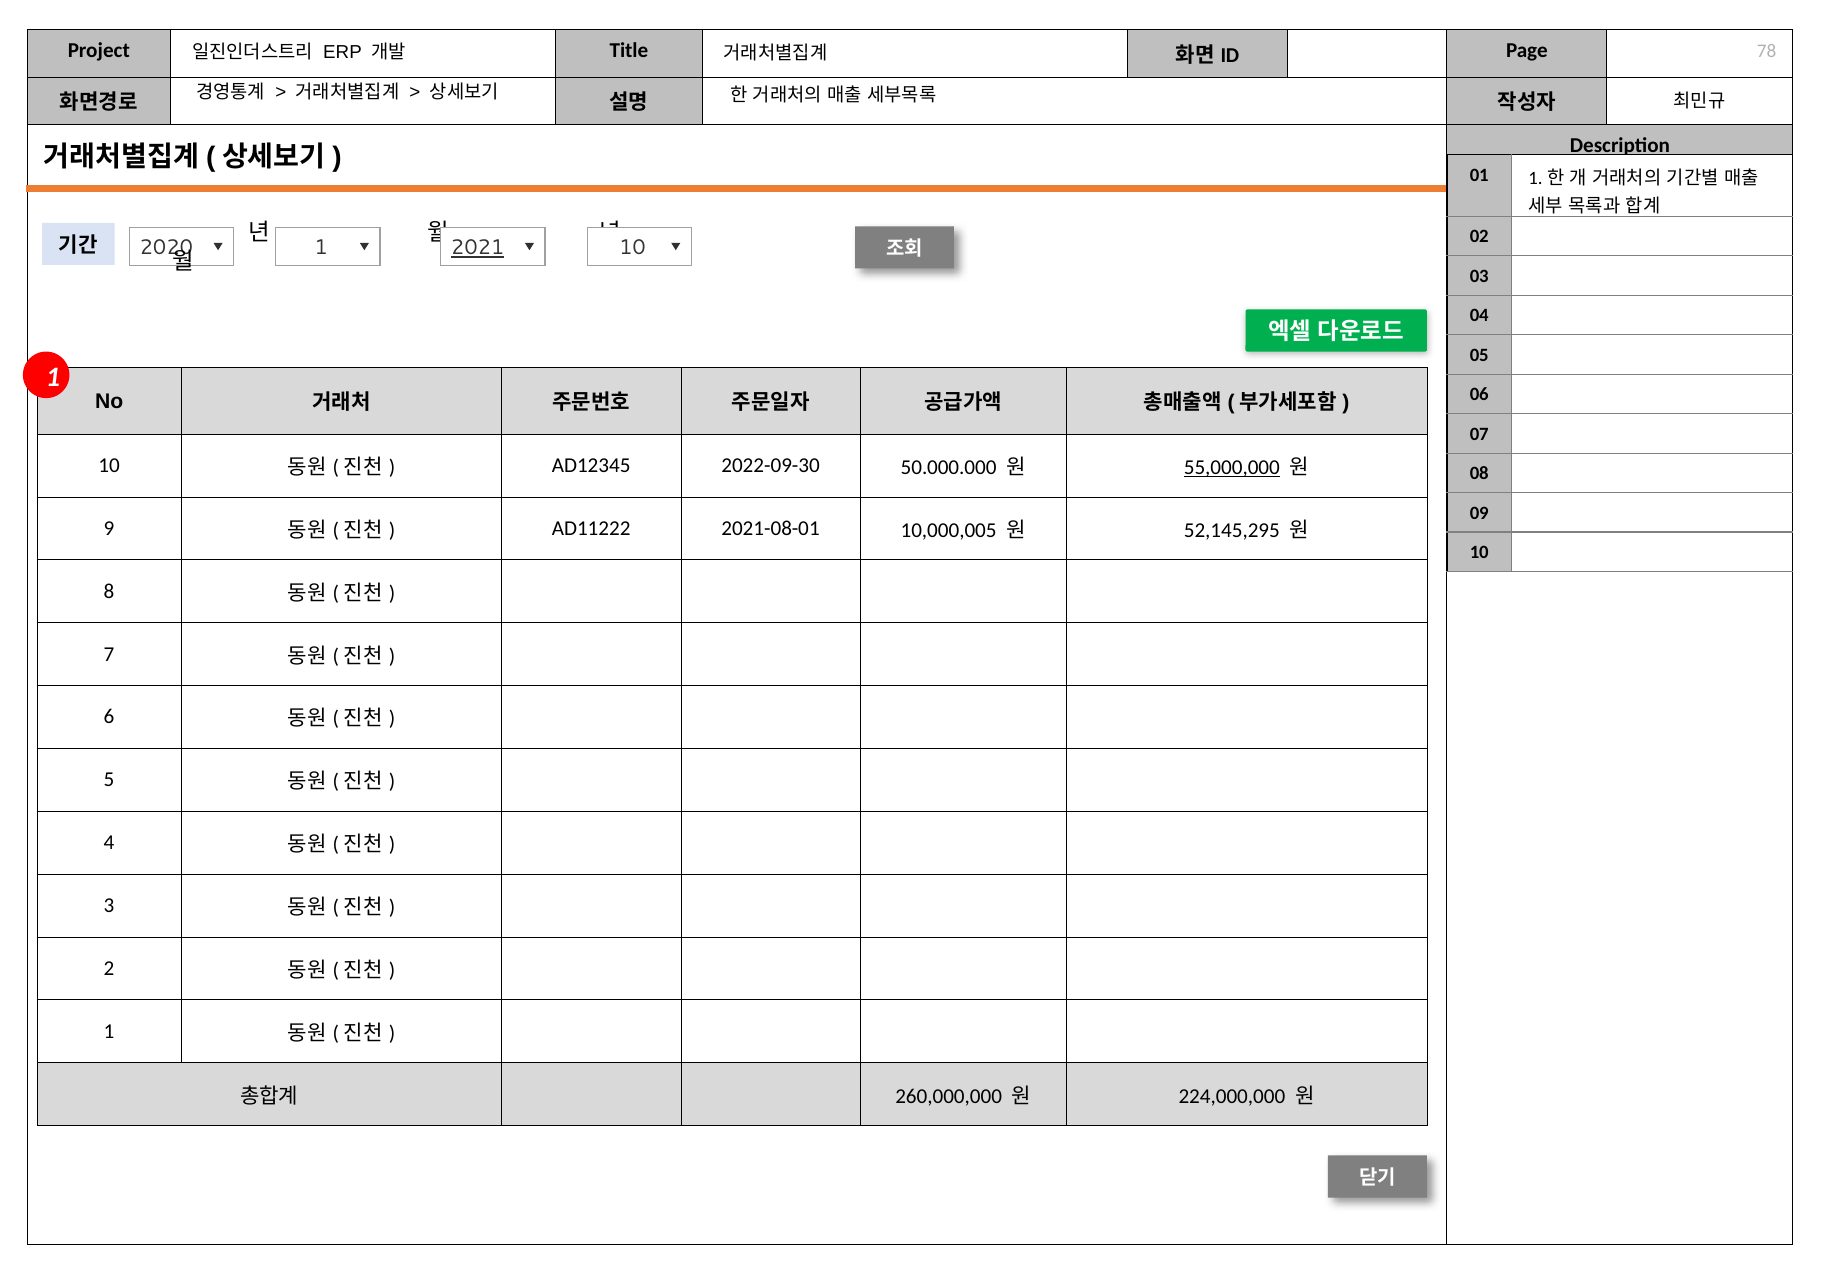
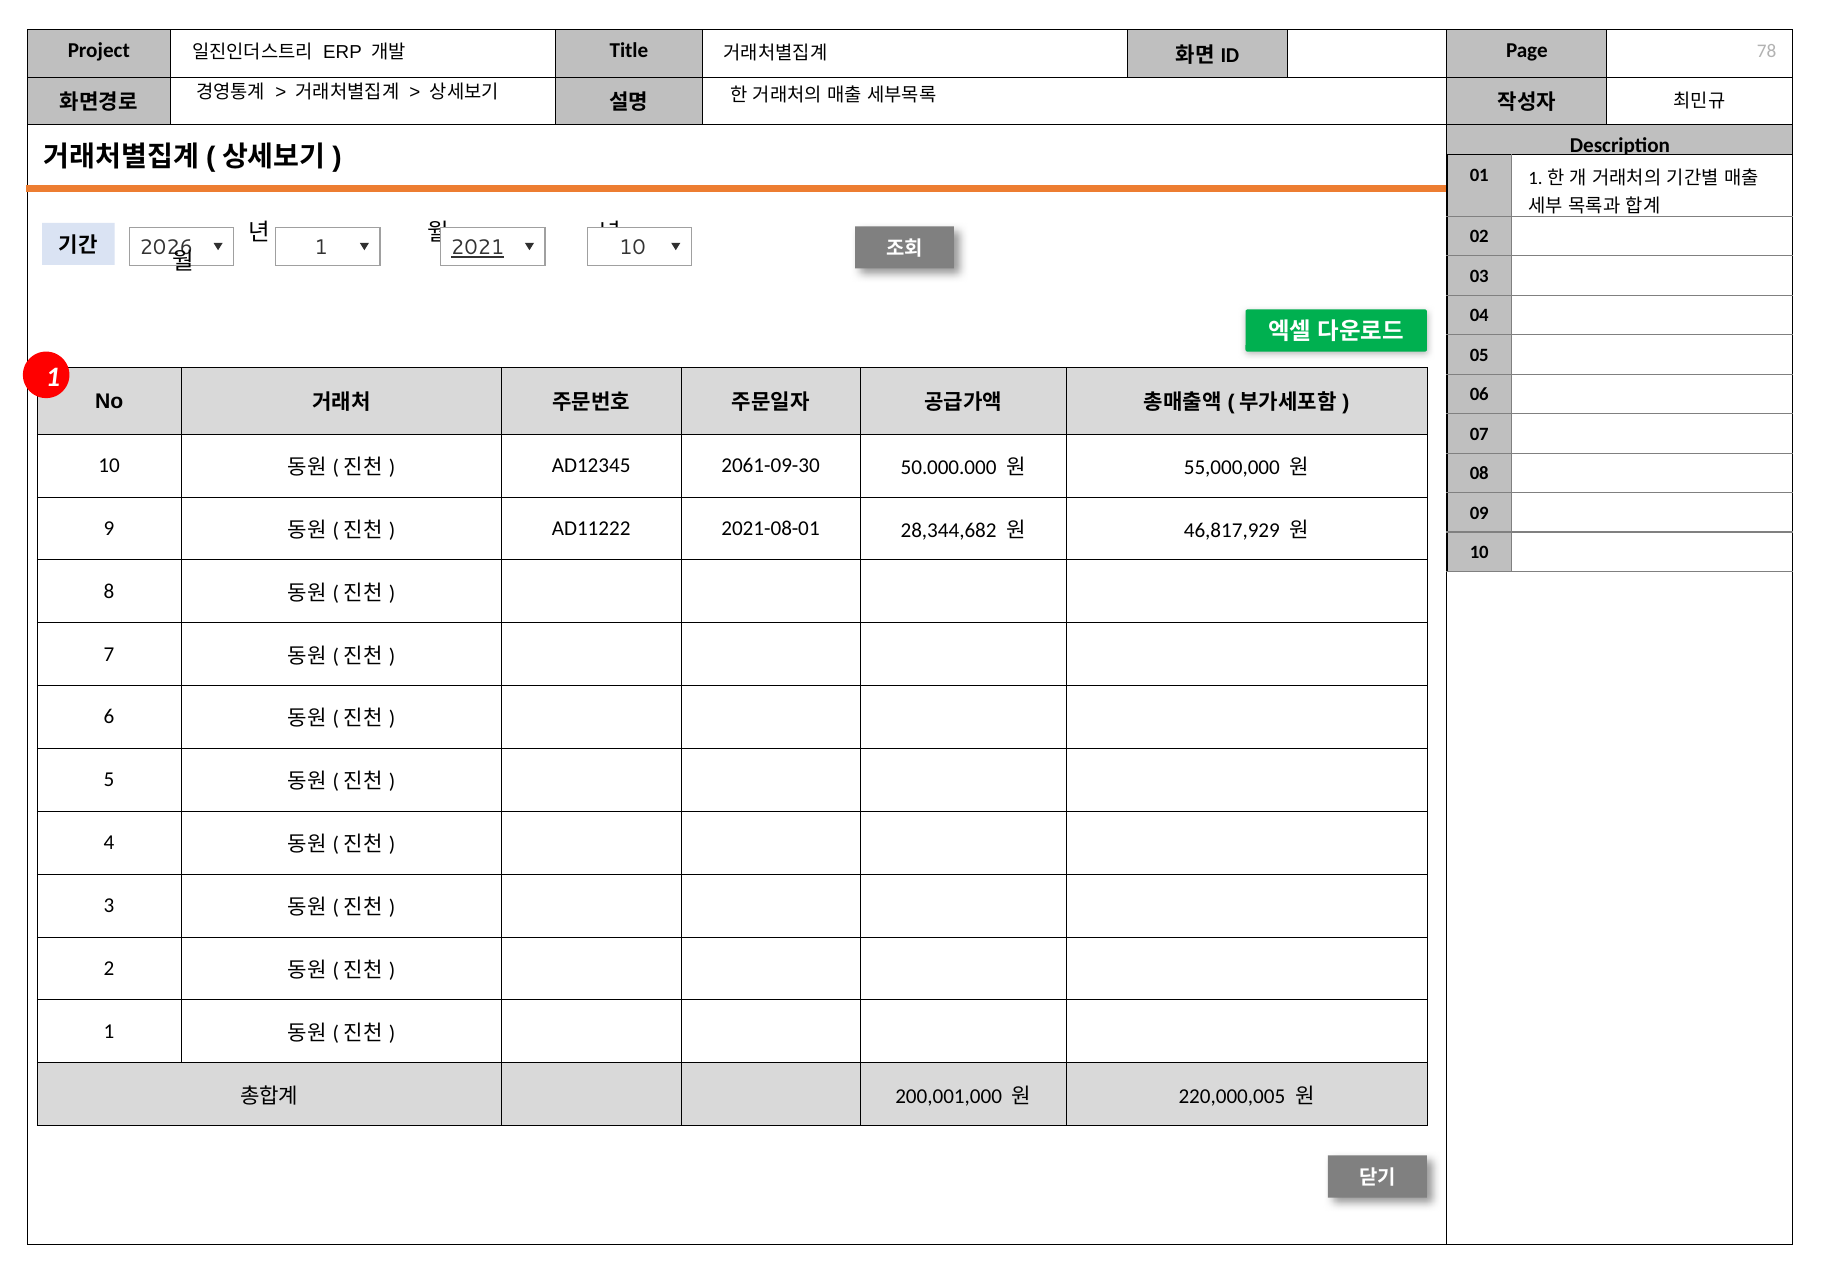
2020: 2020 -> 2026
2022-09-30: 2022-09-30 -> 2061-09-30
55,000,000 underline: present -> none
10,000,005: 10,000,005 -> 28,344,682
52,145,295: 52,145,295 -> 46,817,929
260,000,000: 260,000,000 -> 200,001,000
224,000,000: 224,000,000 -> 220,000,005
